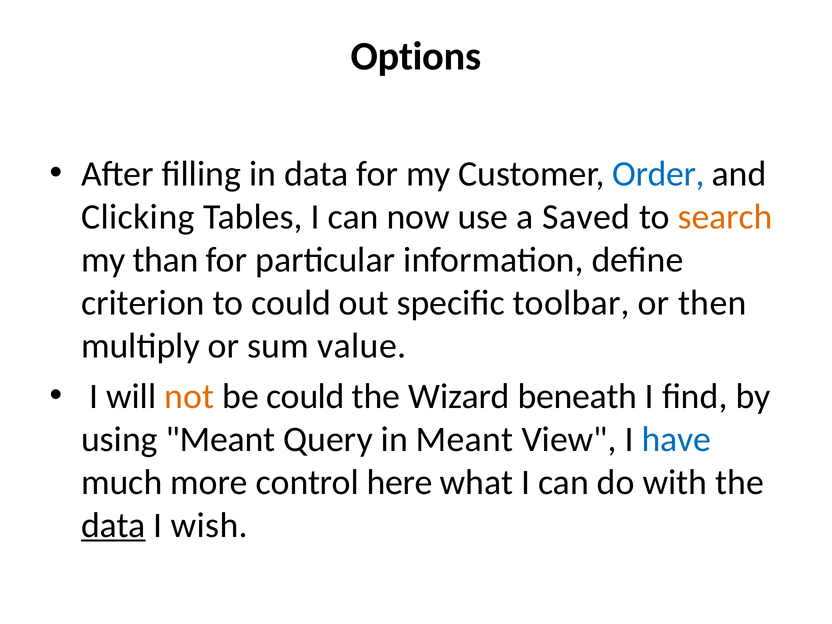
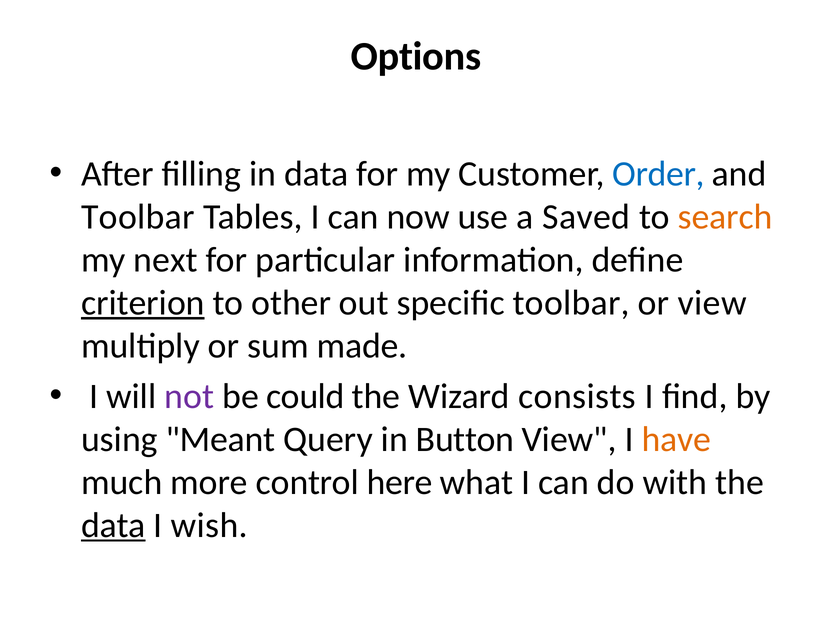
Clicking at (138, 217): Clicking -> Toolbar
than: than -> next
criterion underline: none -> present
to could: could -> other
or then: then -> view
value: value -> made
not colour: orange -> purple
beneath: beneath -> consists
in Meant: Meant -> Button
have colour: blue -> orange
